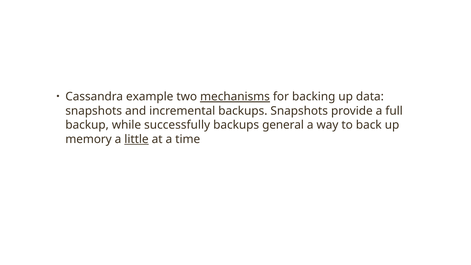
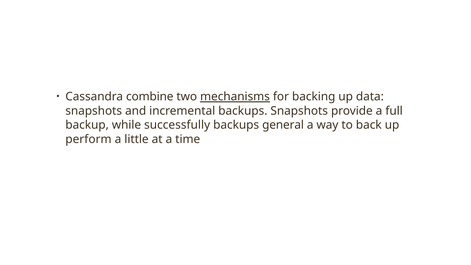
example: example -> combine
memory: memory -> perform
little underline: present -> none
